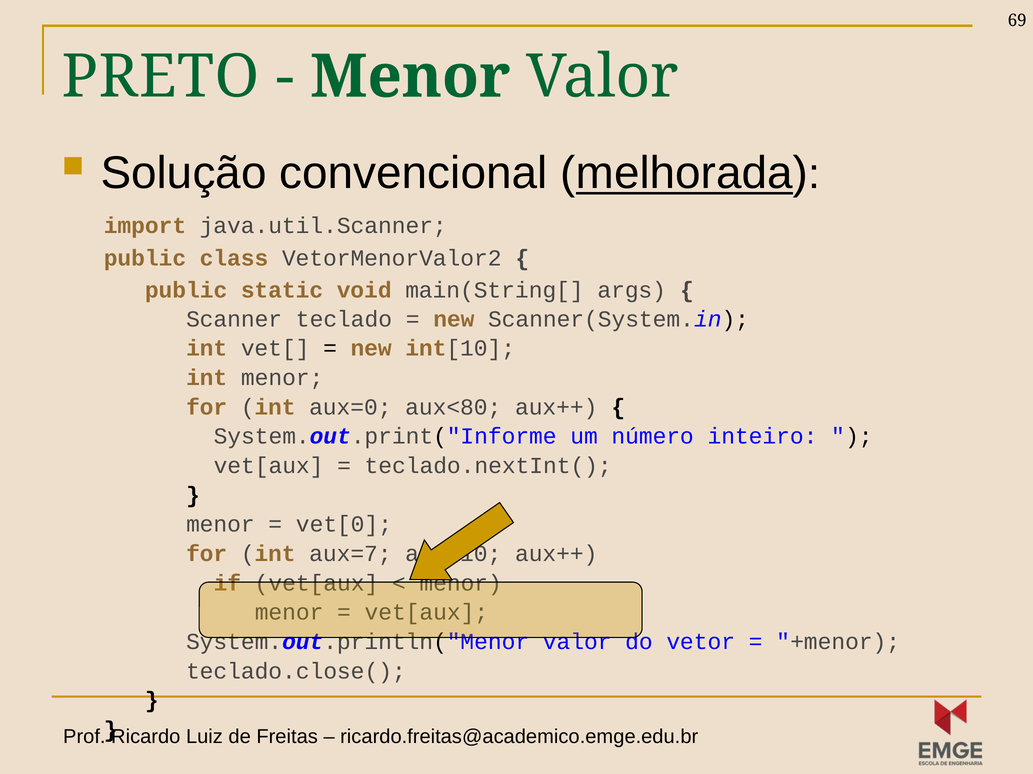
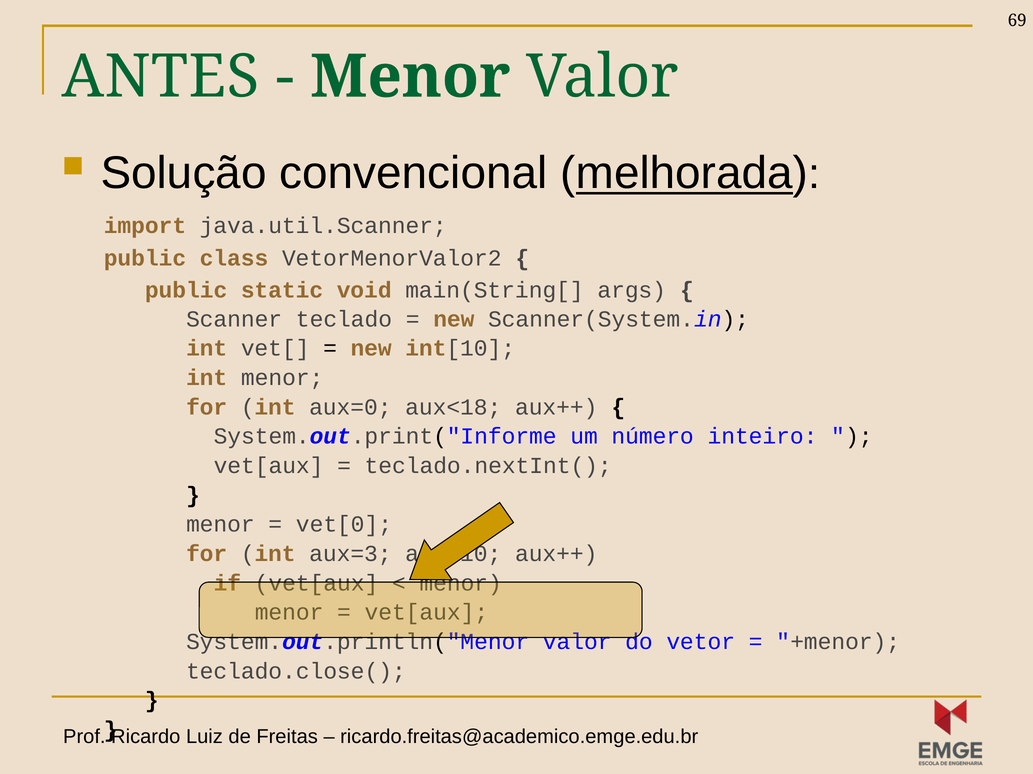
PRETO: PRETO -> ANTES
aux<80: aux<80 -> aux<18
aux=7: aux=7 -> aux=3
